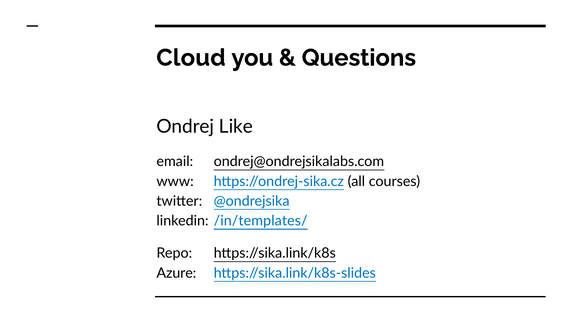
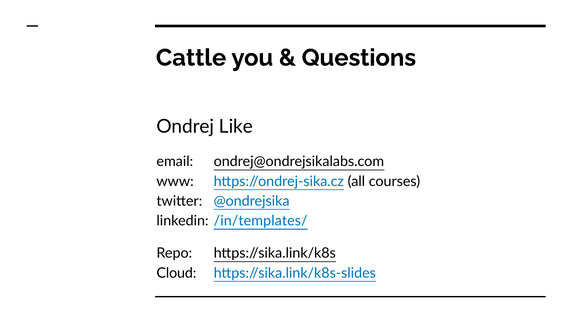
Cloud: Cloud -> Cattle
Azure: Azure -> Cloud
